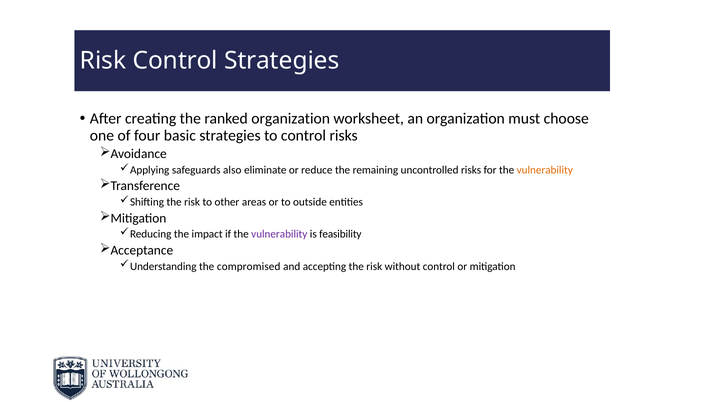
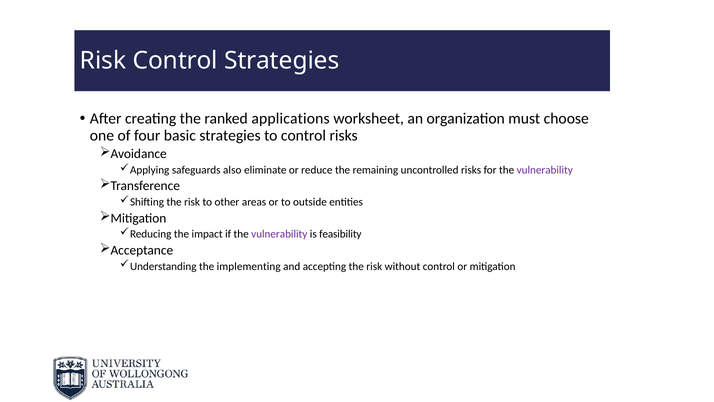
ranked organization: organization -> applications
vulnerability at (545, 170) colour: orange -> purple
compromised: compromised -> implementing
